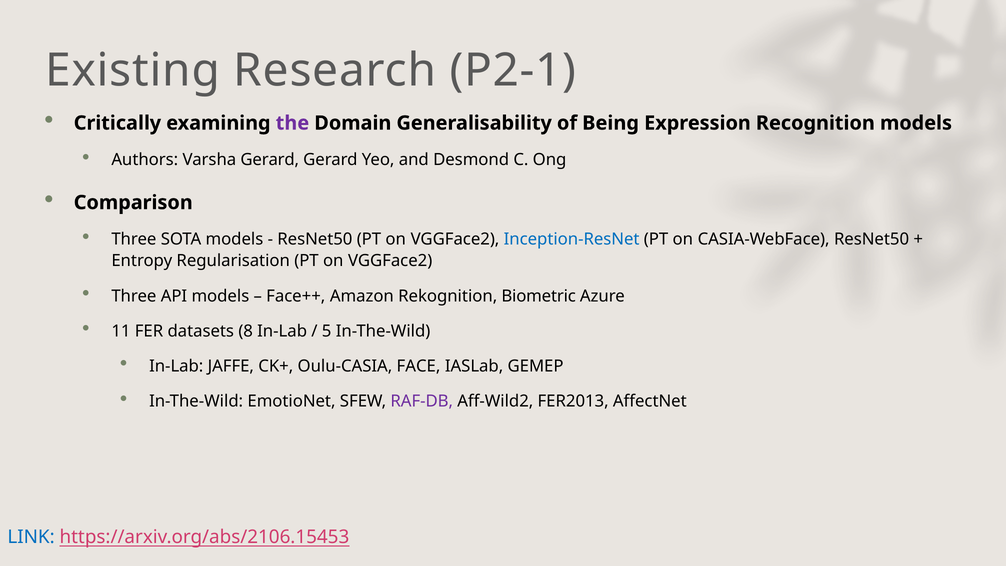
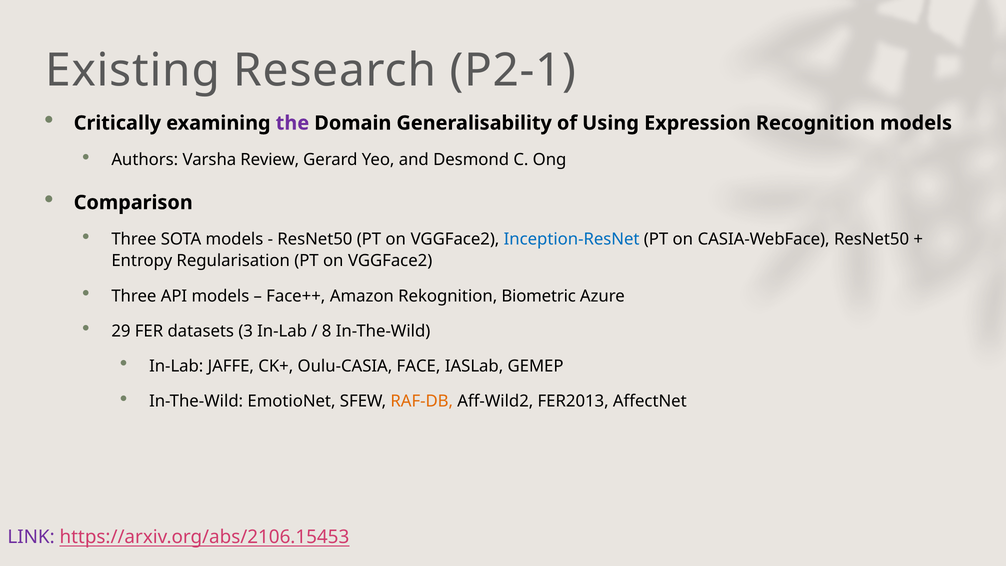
Being: Being -> Using
Varsha Gerard: Gerard -> Review
11: 11 -> 29
8: 8 -> 3
5: 5 -> 8
RAF-DB colour: purple -> orange
LINK colour: blue -> purple
